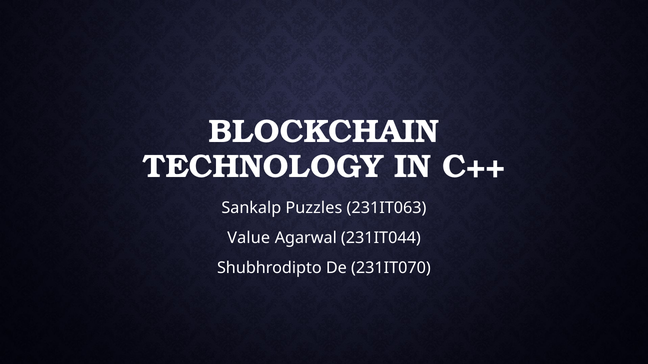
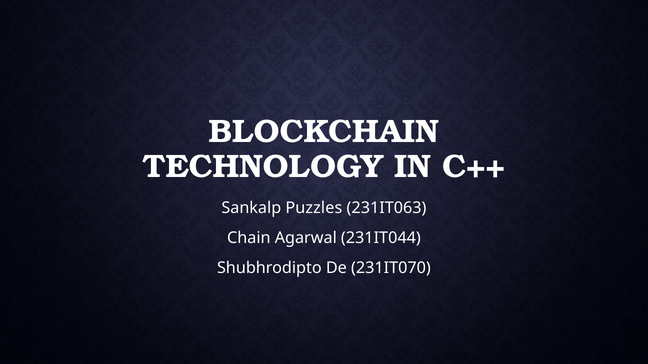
Value: Value -> Chain
